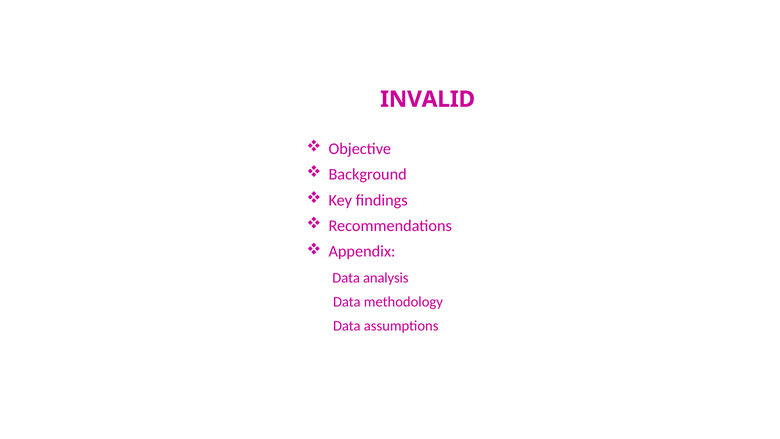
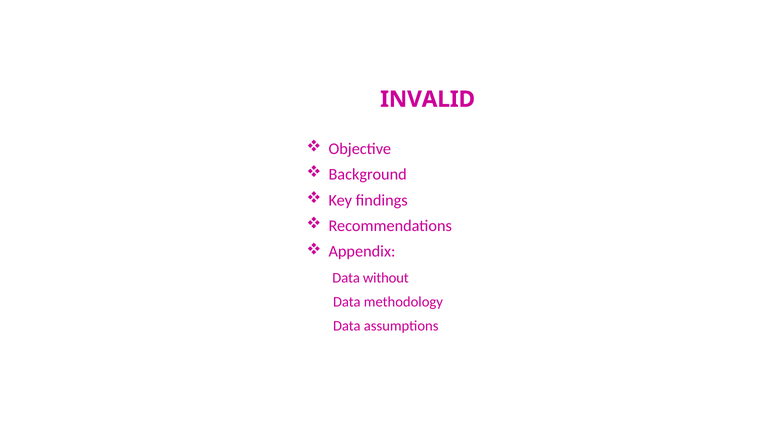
analysis: analysis -> without
